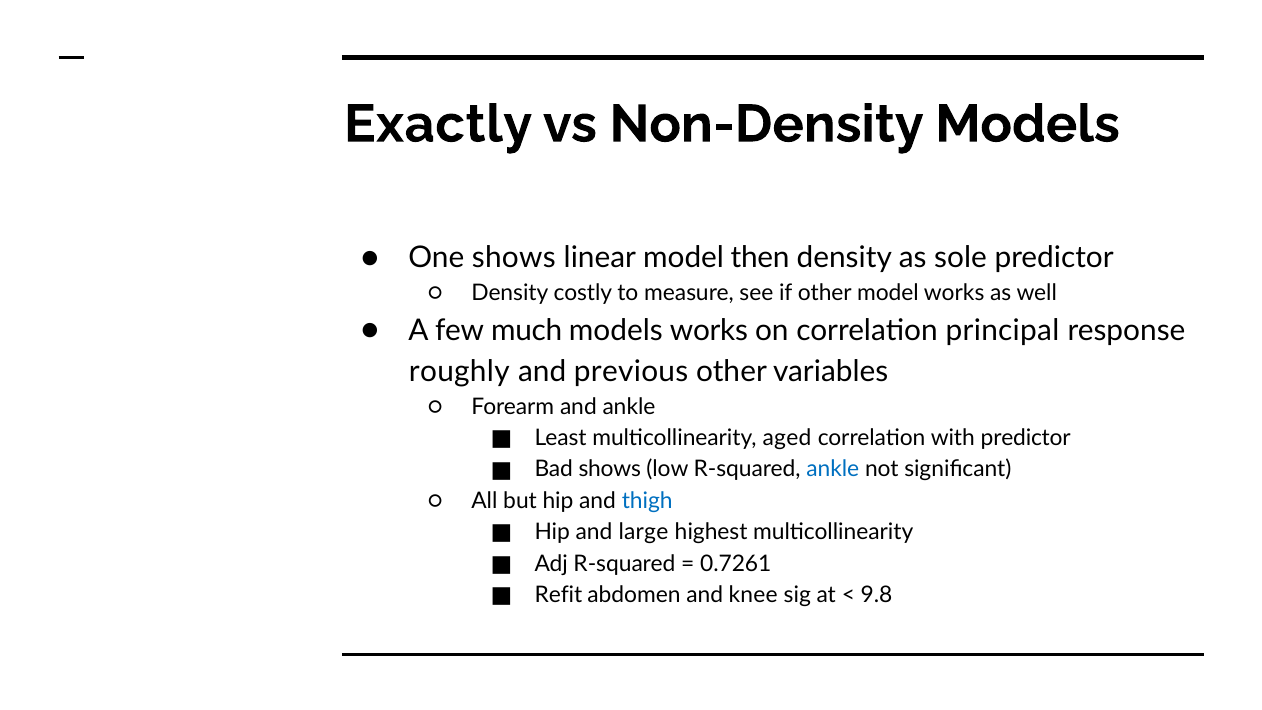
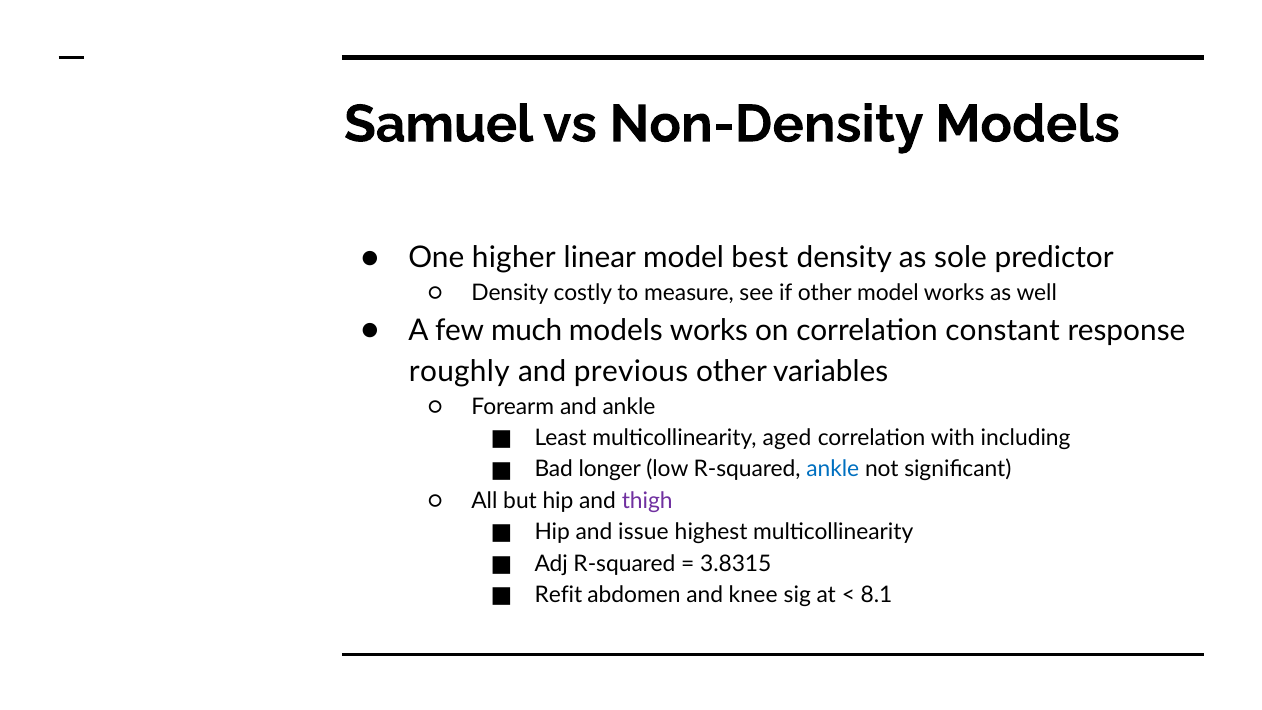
Exactly: Exactly -> Samuel
One shows: shows -> higher
then: then -> best
principal: principal -> constant
with predictor: predictor -> including
Bad shows: shows -> longer
thigh colour: blue -> purple
large: large -> issue
0.7261: 0.7261 -> 3.8315
9.8: 9.8 -> 8.1
